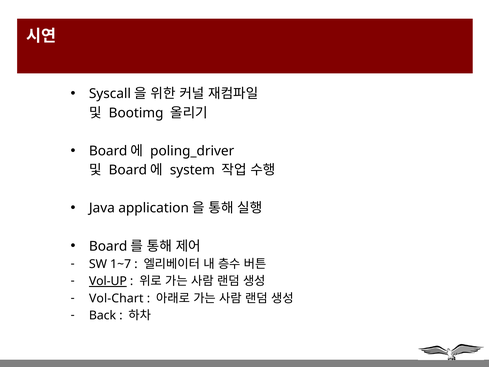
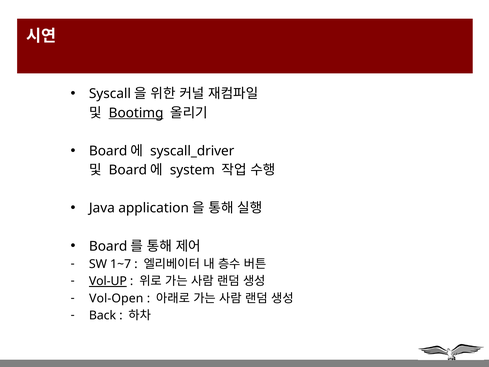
Bootimg underline: none -> present
poling_driver: poling_driver -> syscall_driver
Vol-Chart: Vol-Chart -> Vol-Open
